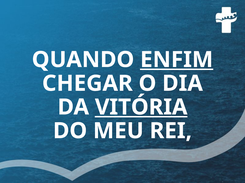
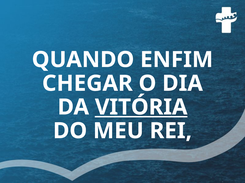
ENFIM underline: present -> none
